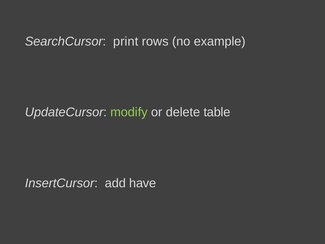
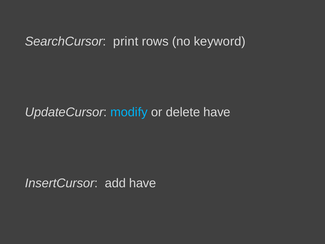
example: example -> keyword
modify colour: light green -> light blue
delete table: table -> have
